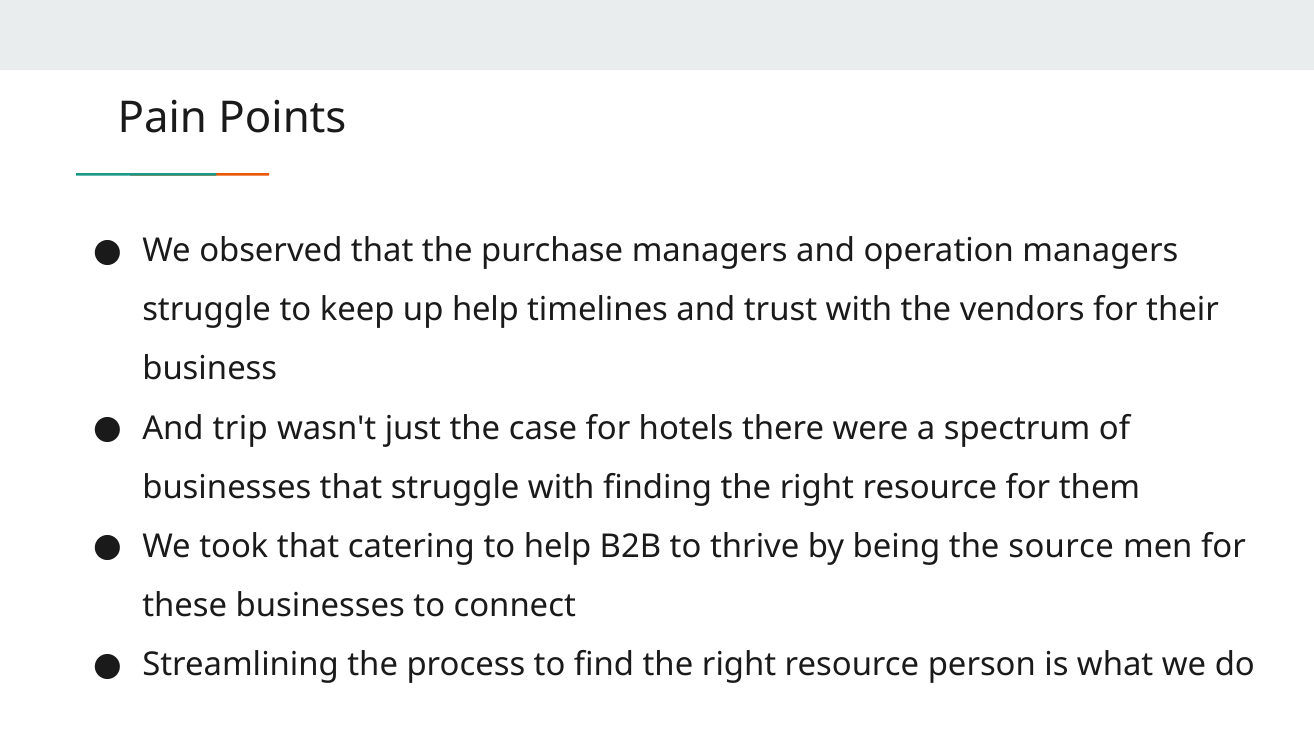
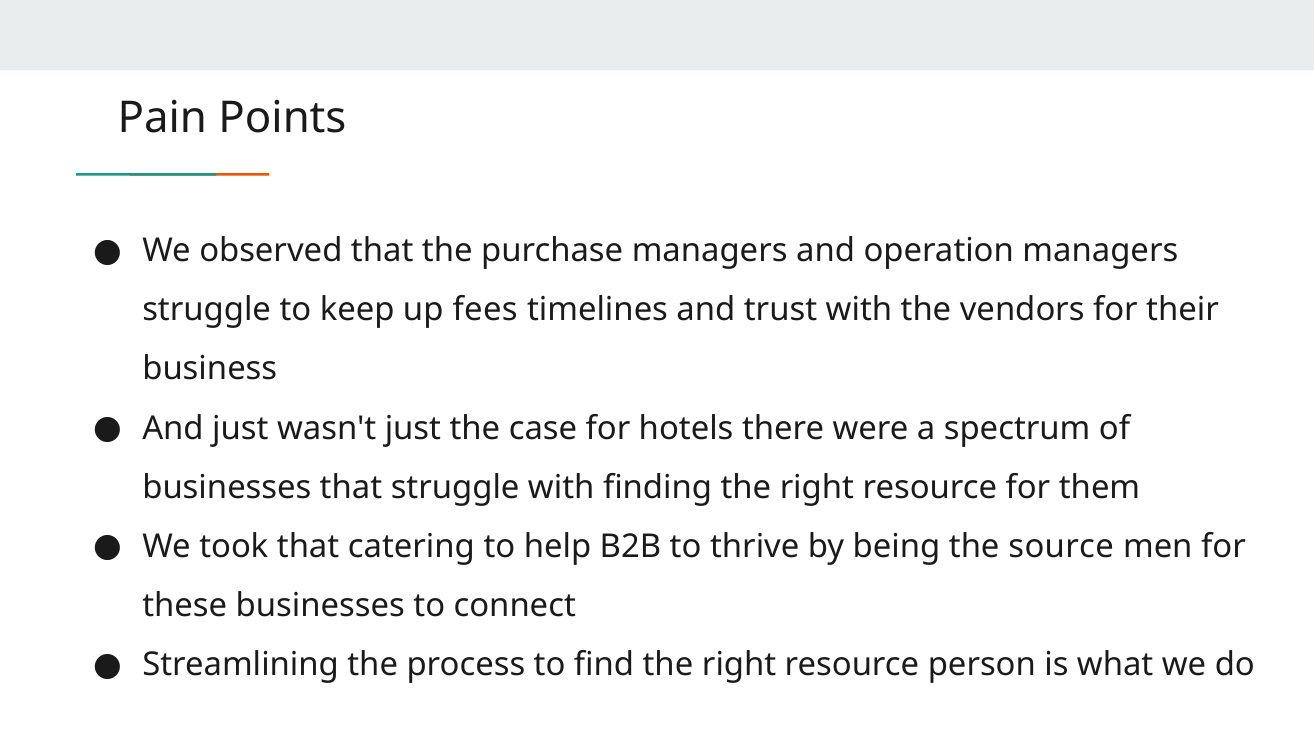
up help: help -> fees
And trip: trip -> just
